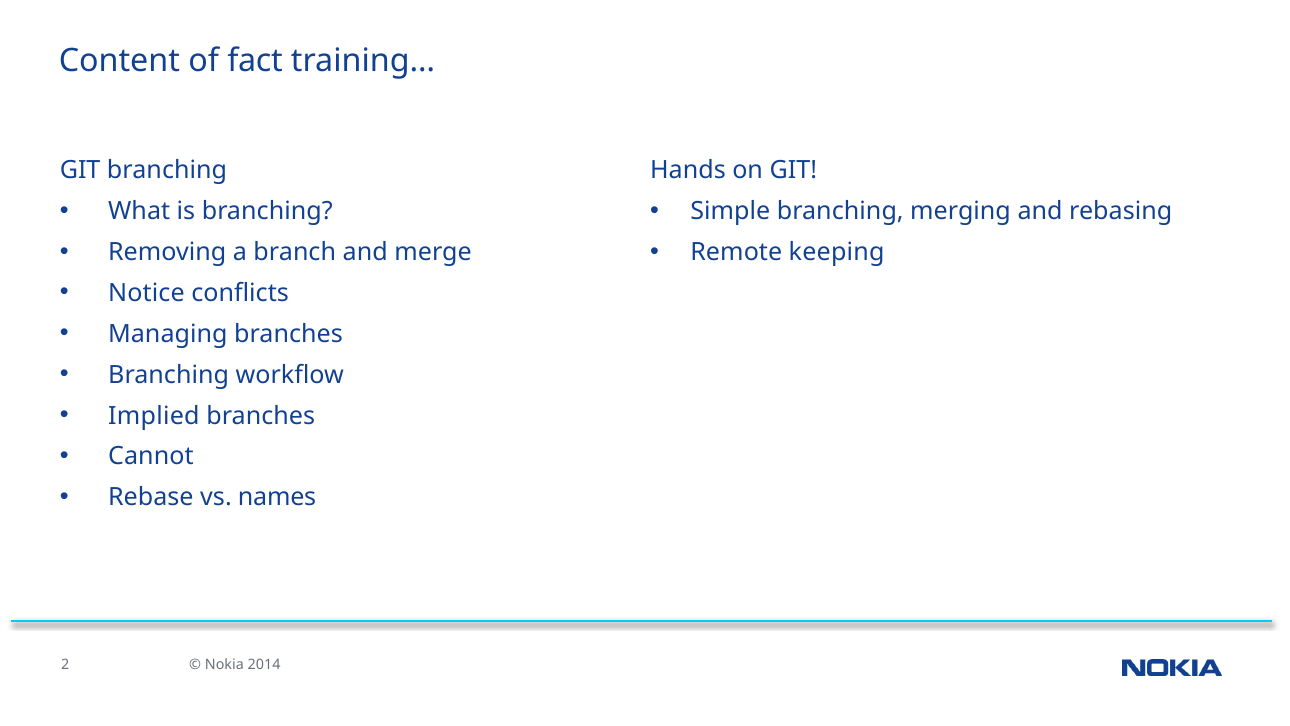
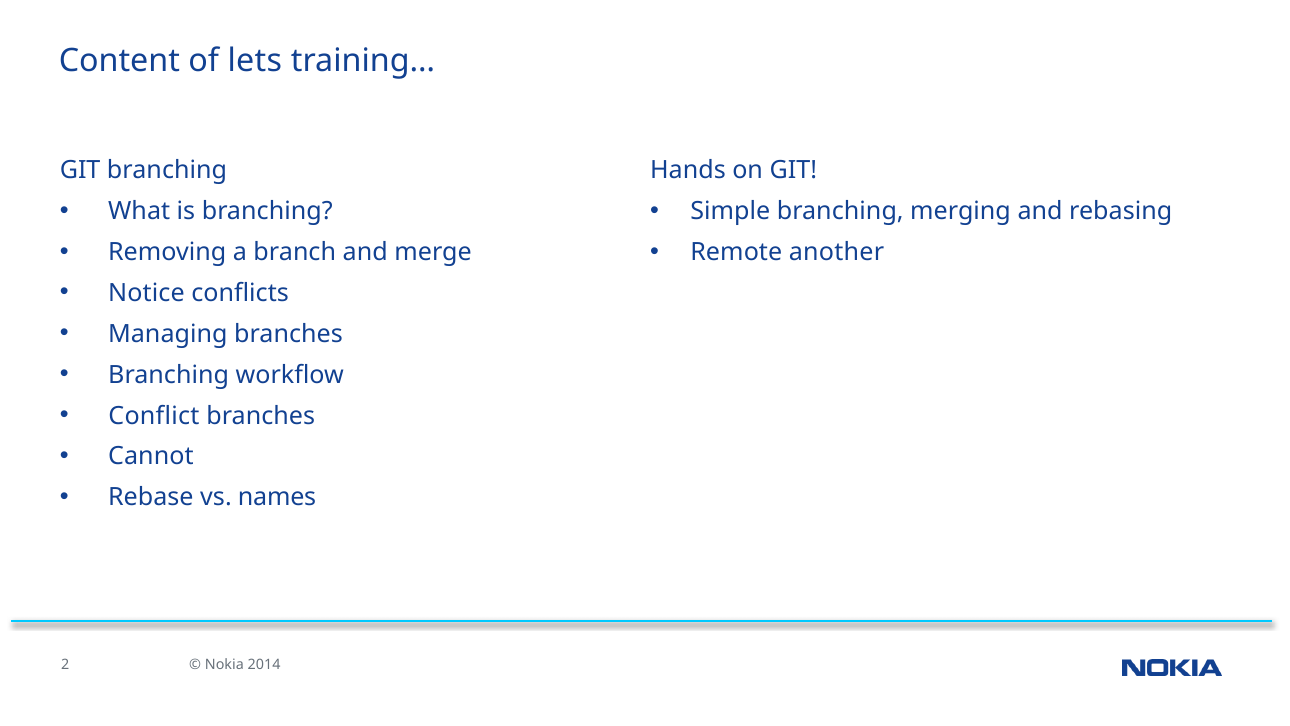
fact: fact -> lets
keeping: keeping -> another
Implied: Implied -> Conflict
